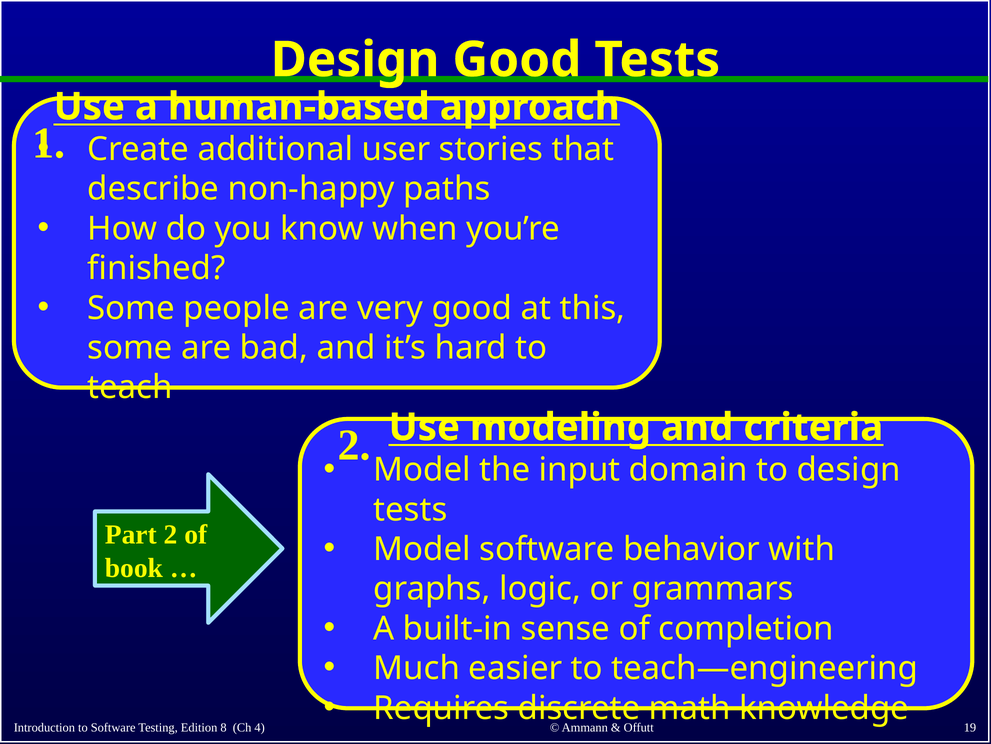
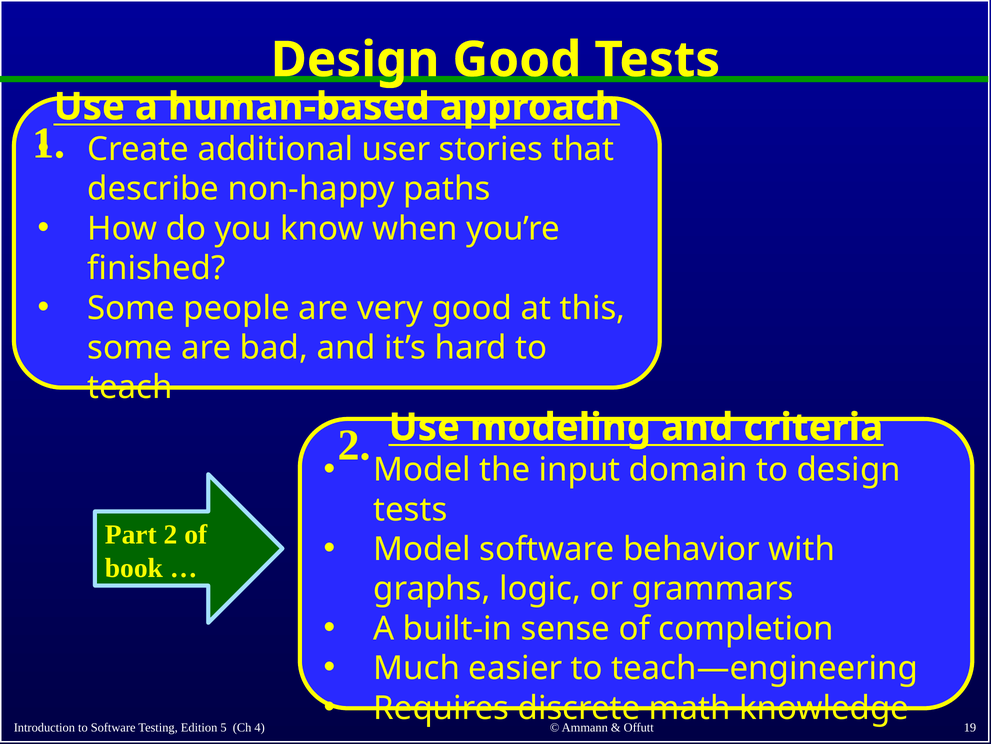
8: 8 -> 5
